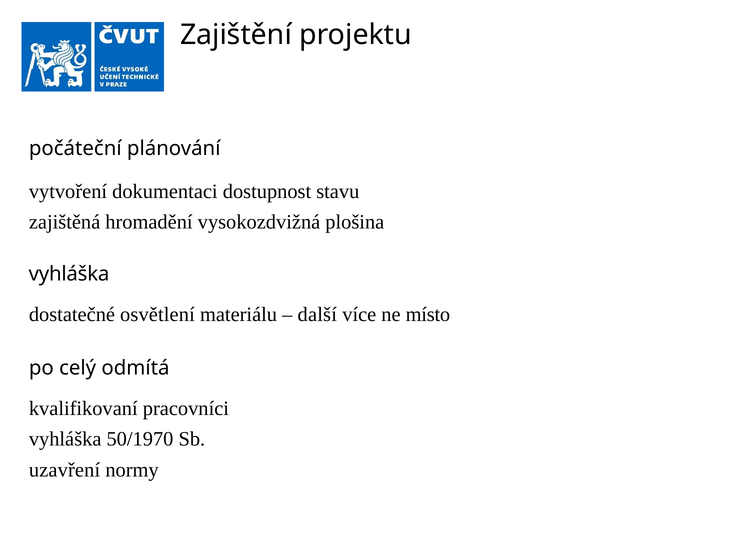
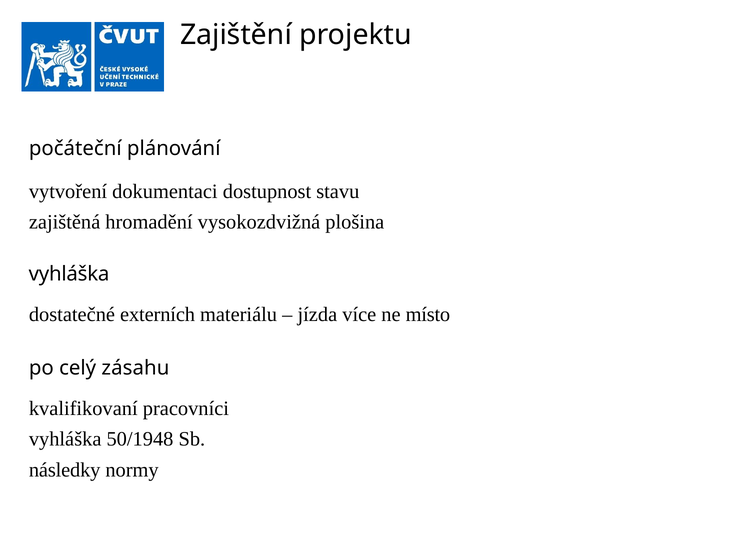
osvětlení: osvětlení -> externích
další: další -> jízda
odmítá: odmítá -> zásahu
50/1970: 50/1970 -> 50/1948
uzavření: uzavření -> následky
